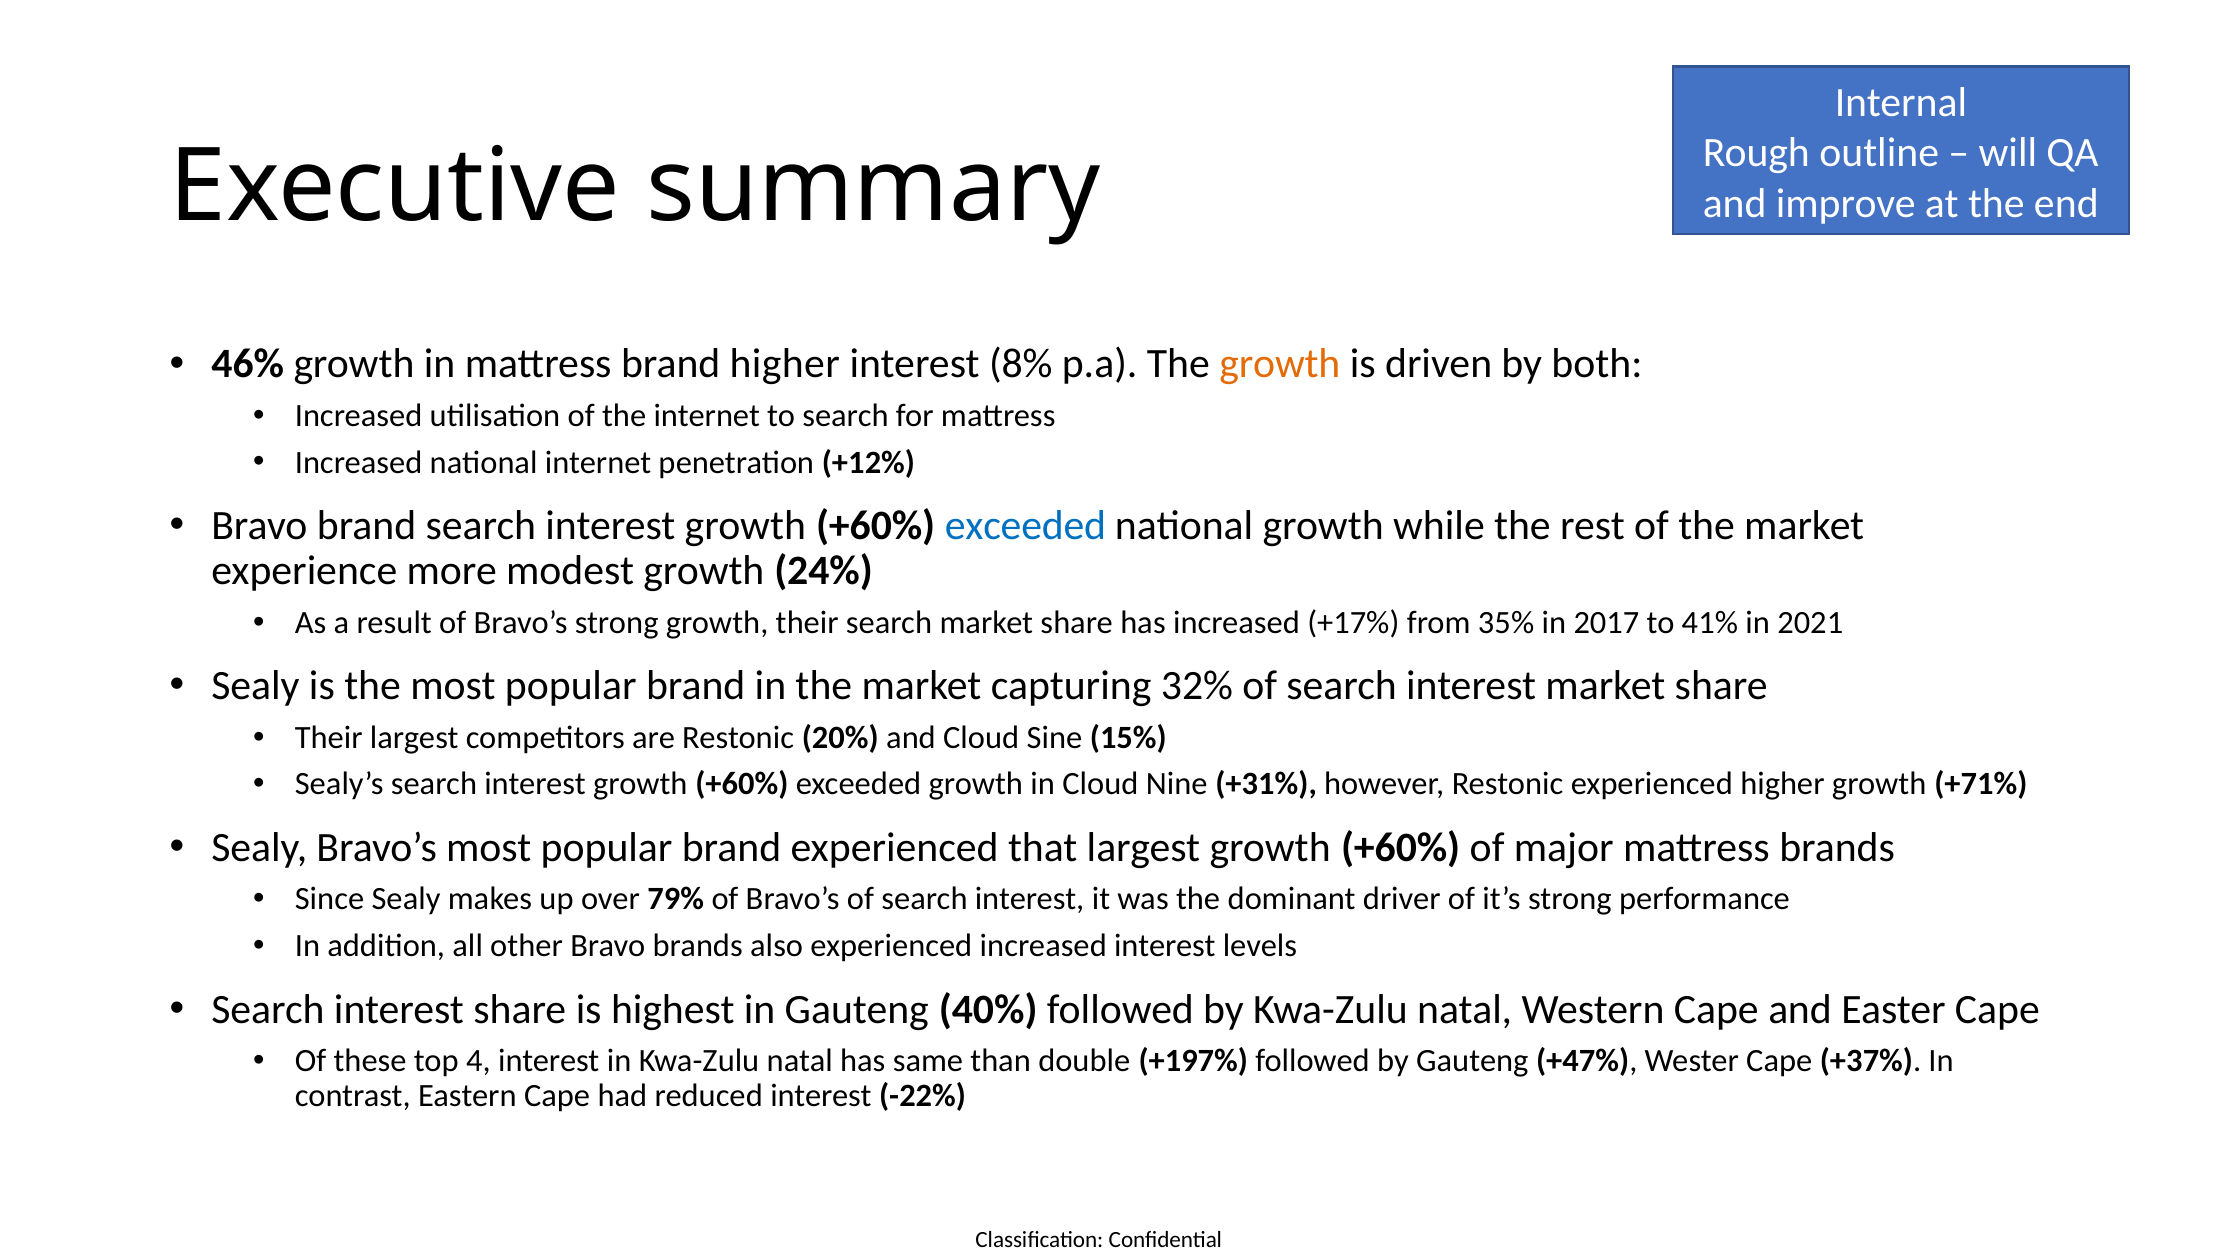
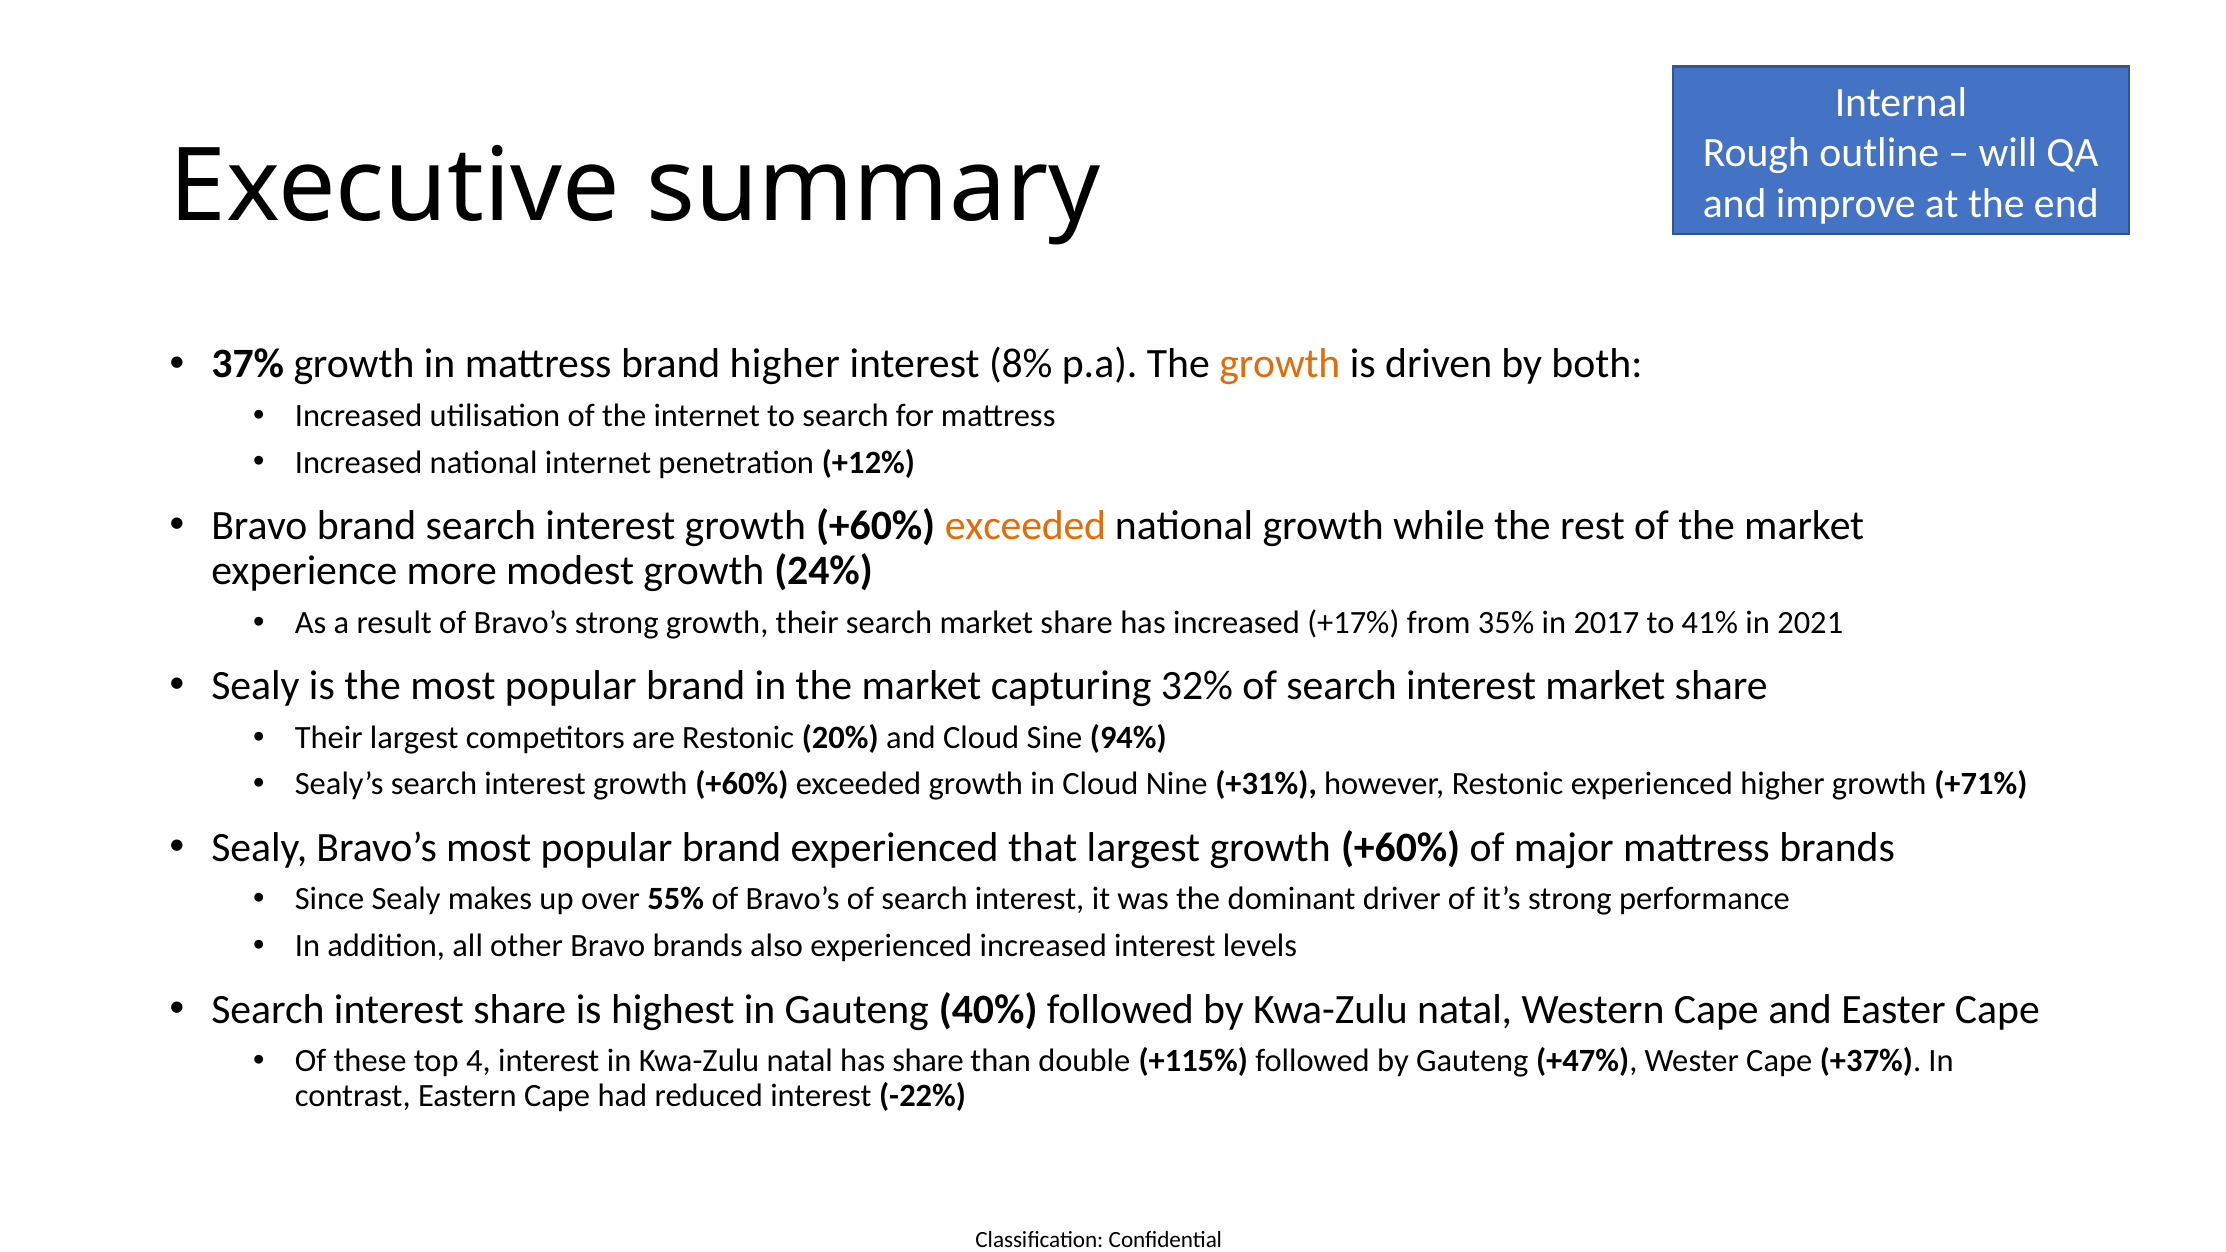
46%: 46% -> 37%
exceeded at (1025, 526) colour: blue -> orange
15%: 15% -> 94%
79%: 79% -> 55%
has same: same -> share
+197%: +197% -> +115%
